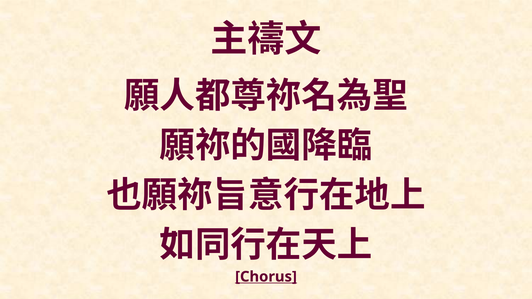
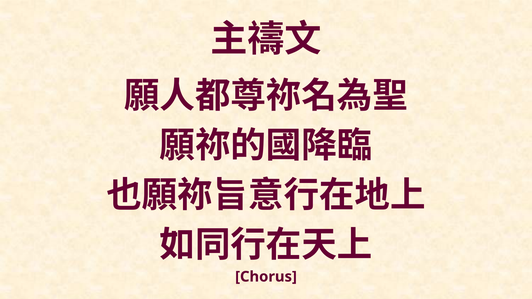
Chorus underline: present -> none
